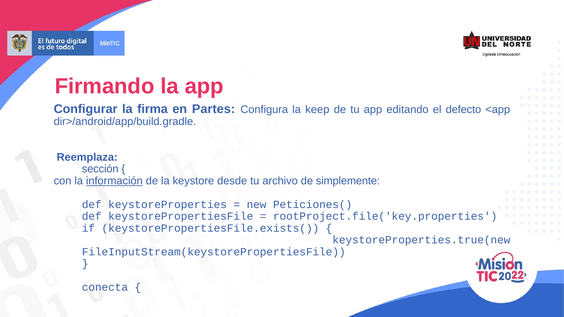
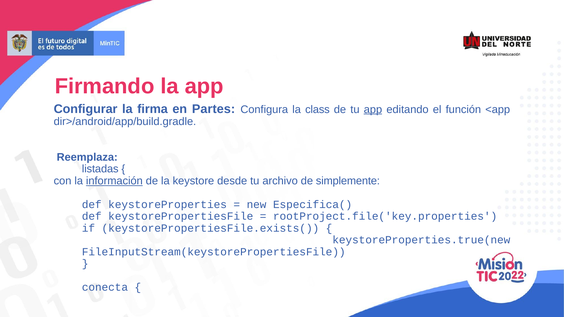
keep: keep -> class
app at (373, 110) underline: none -> present
defecto: defecto -> función
sección: sección -> listadas
Peticiones(: Peticiones( -> Especifica(
